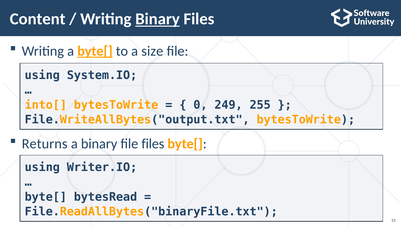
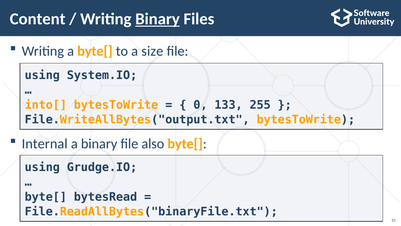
byte[ at (95, 51) underline: present -> none
249: 249 -> 133
Returns: Returns -> Internal
file files: files -> also
Writer.IO: Writer.IO -> Grudge.IO
